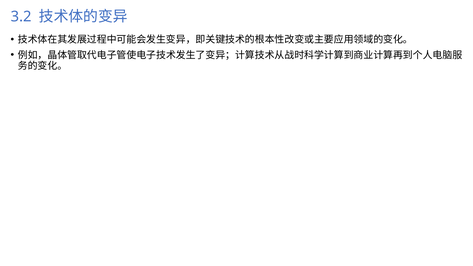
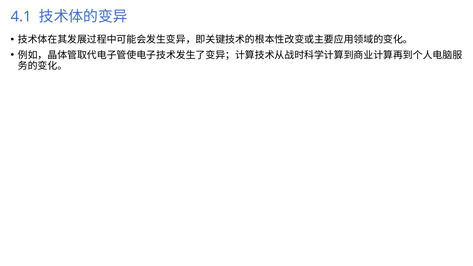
3.2: 3.2 -> 4.1
